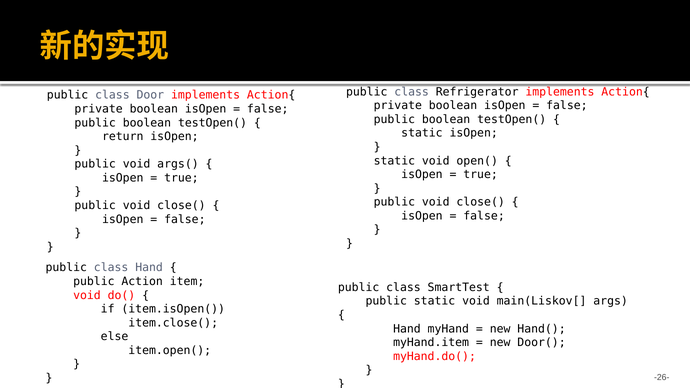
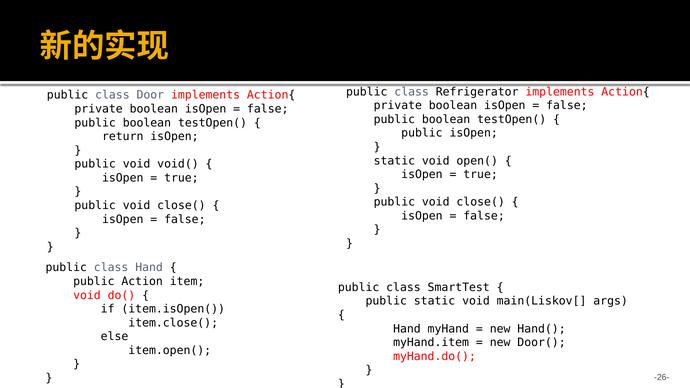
static at (422, 133): static -> public
args(: args( -> void(
